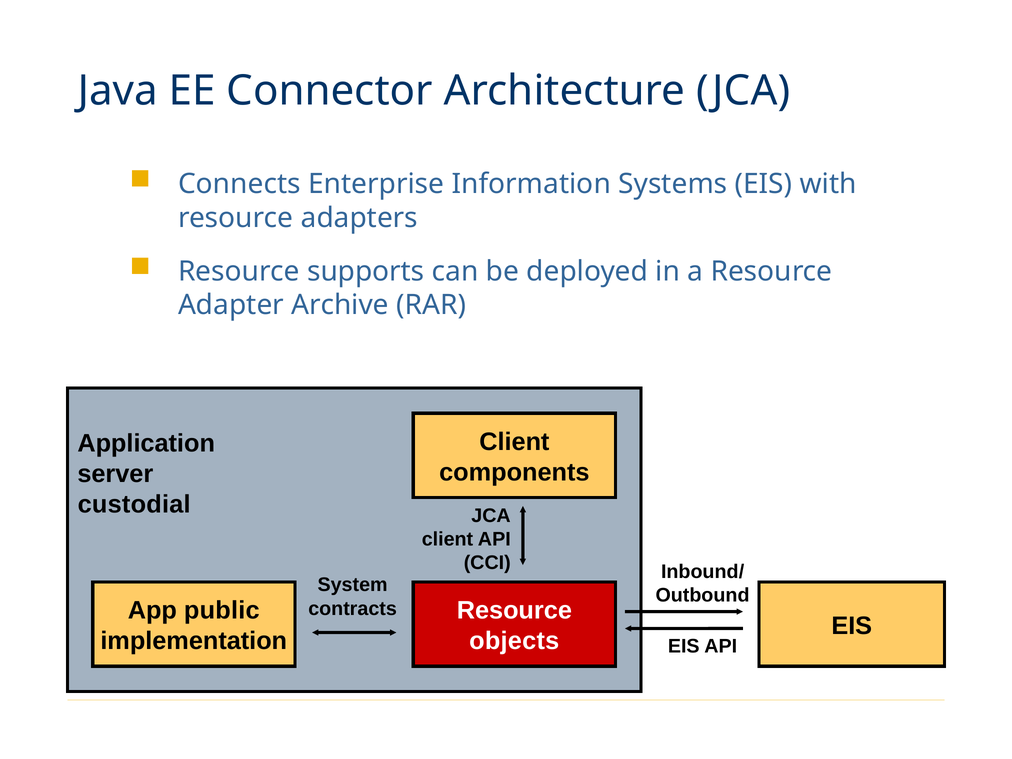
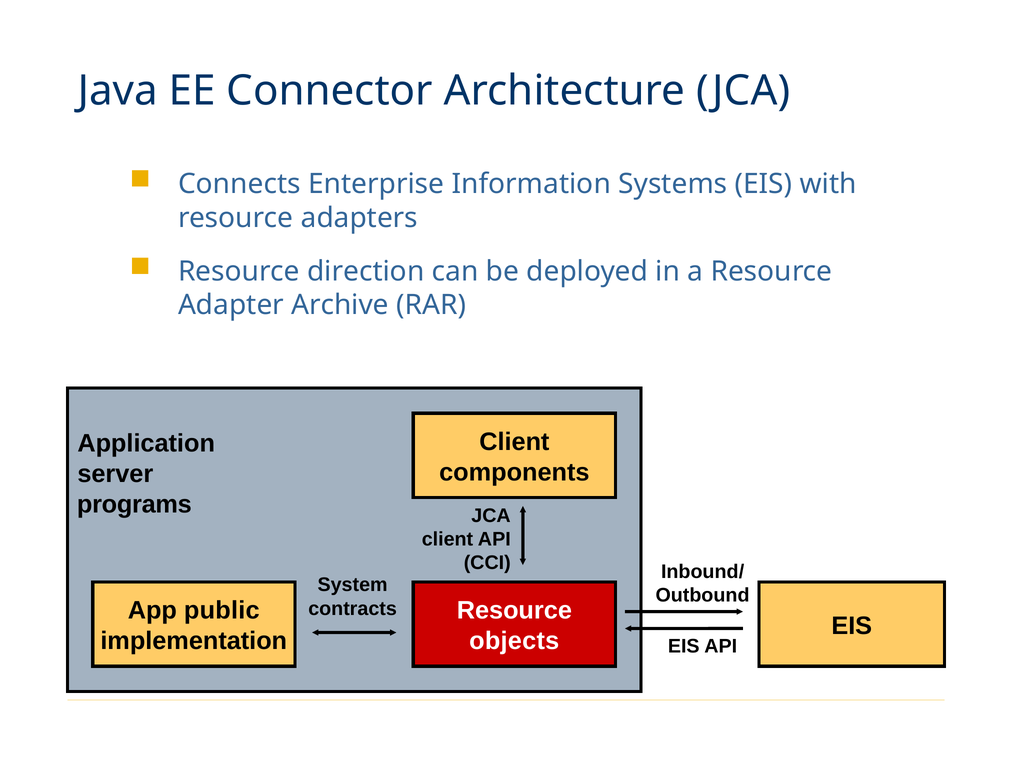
supports: supports -> direction
custodial: custodial -> programs
